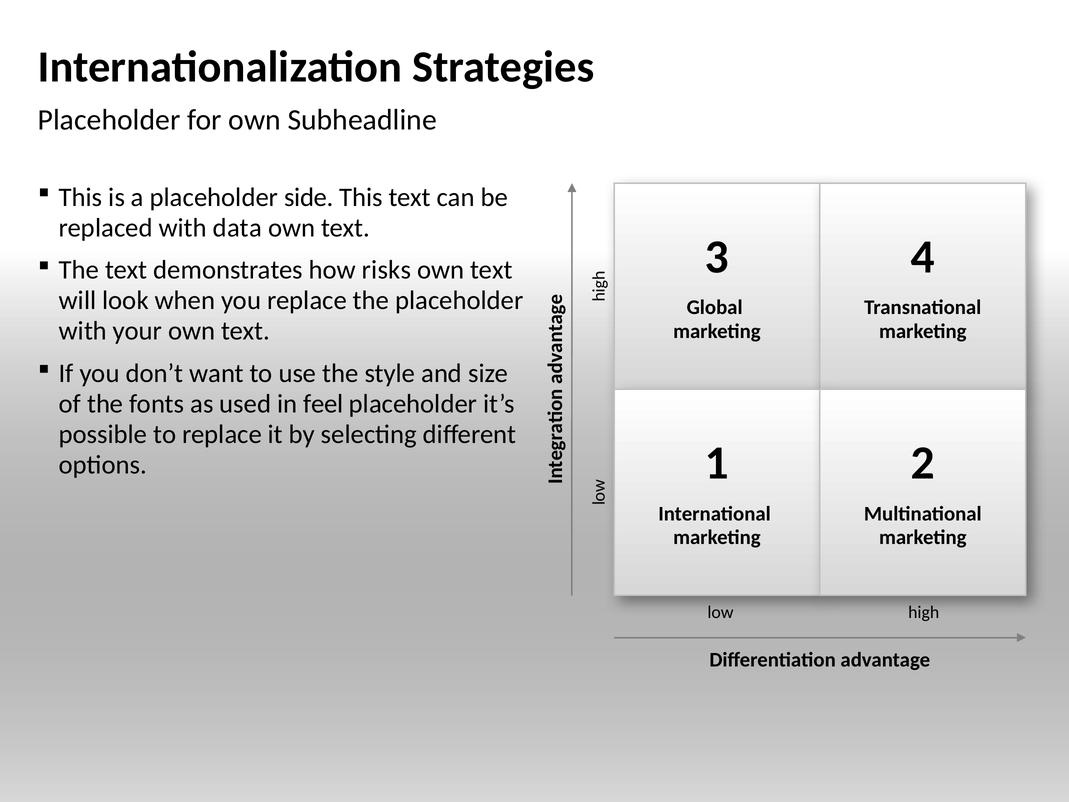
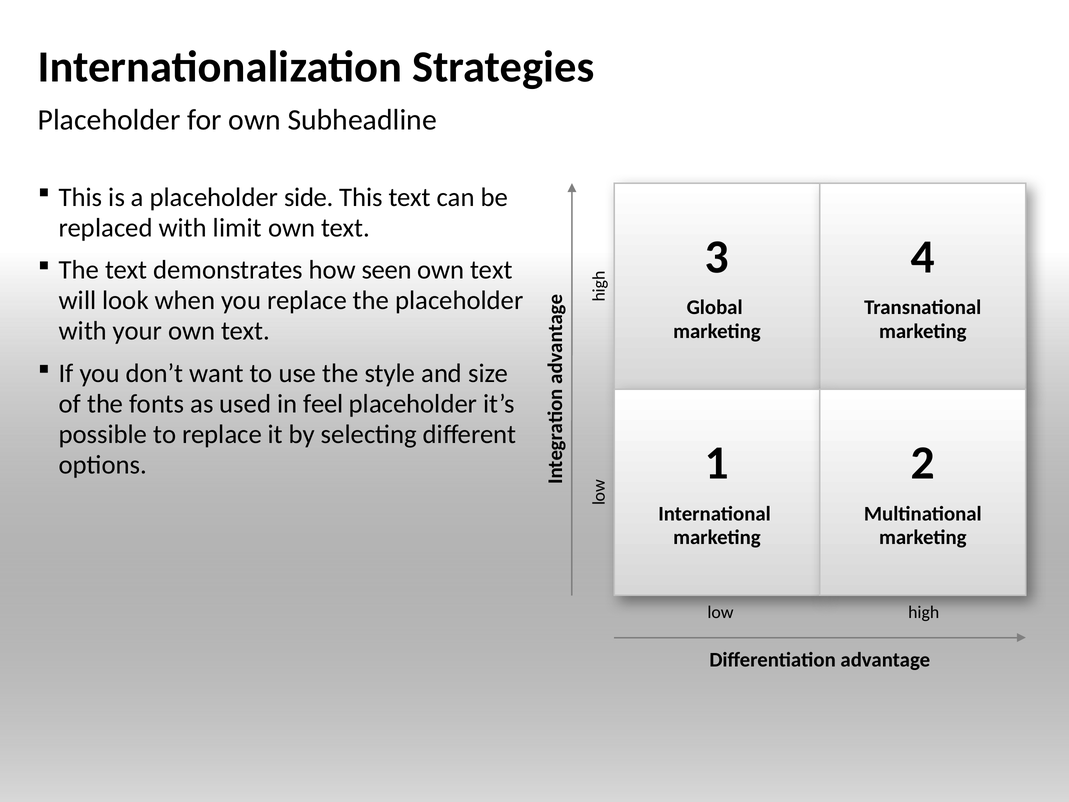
data: data -> limit
risks: risks -> seen
